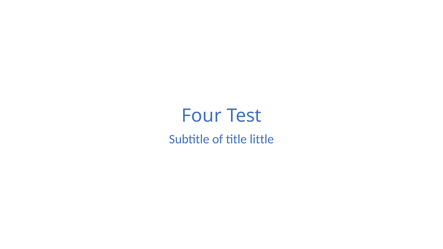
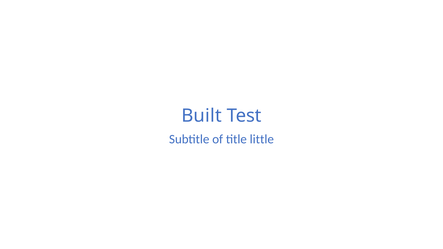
Four: Four -> Built
